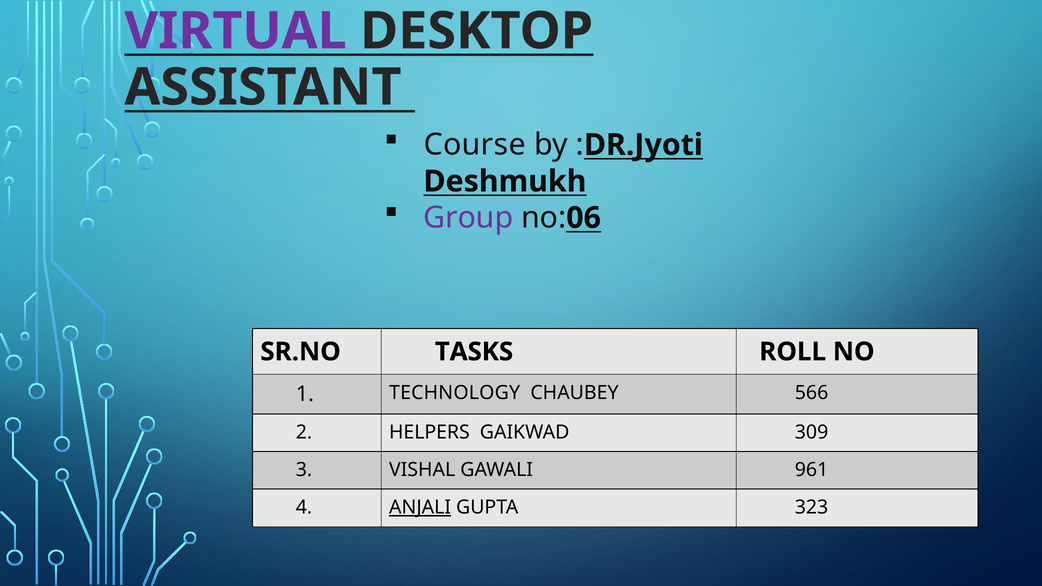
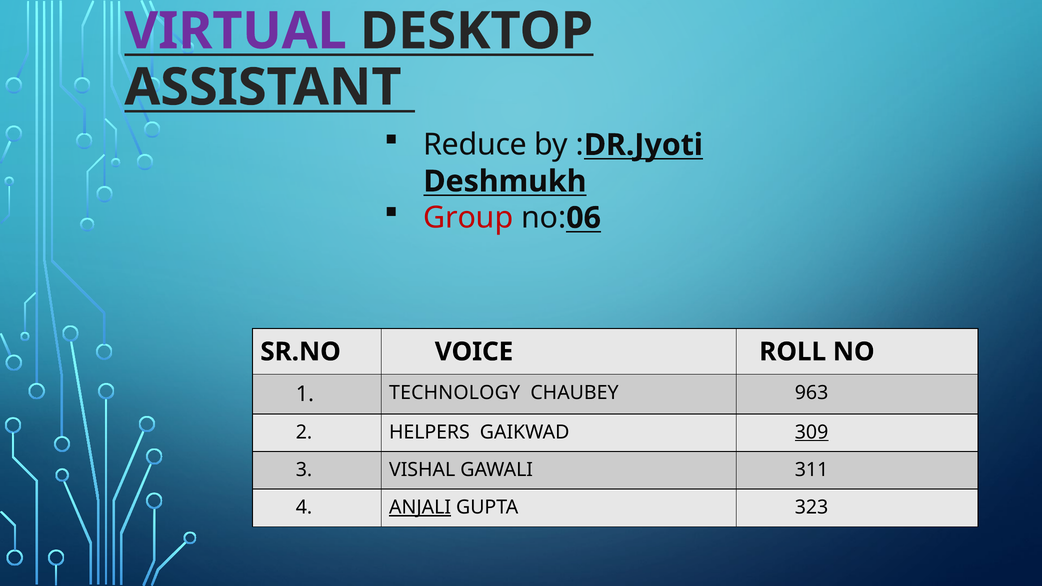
Course: Course -> Reduce
Group colour: purple -> red
TASKS: TASKS -> VOICE
566: 566 -> 963
309 underline: none -> present
961: 961 -> 311
